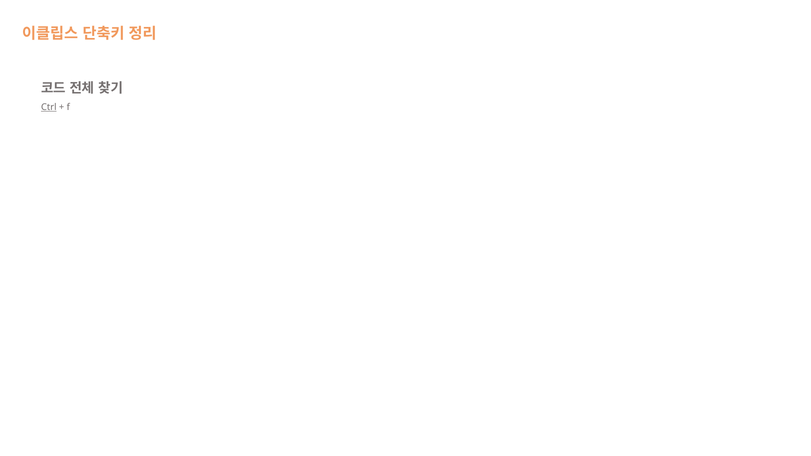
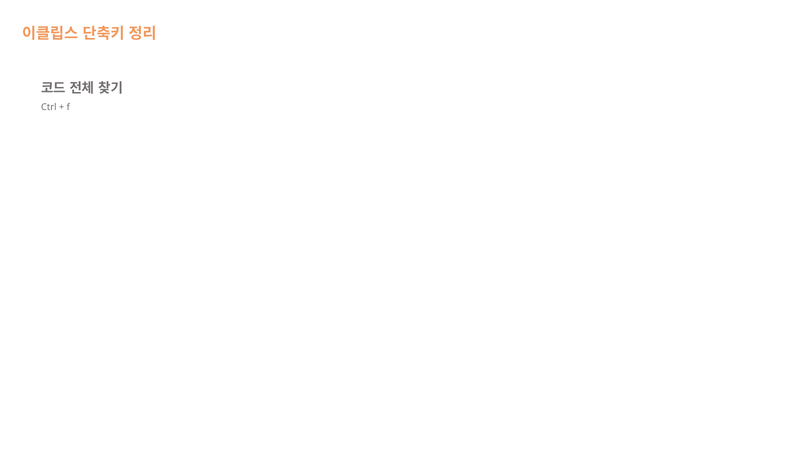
Ctrl underline: present -> none
